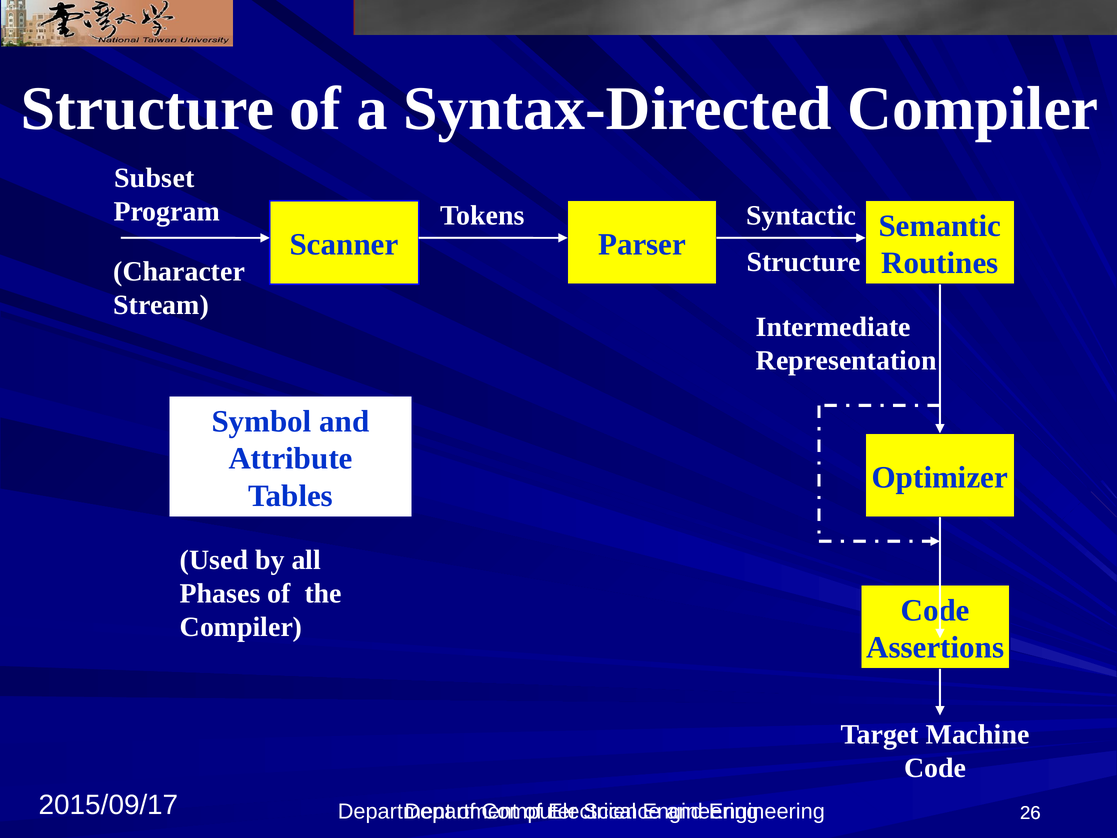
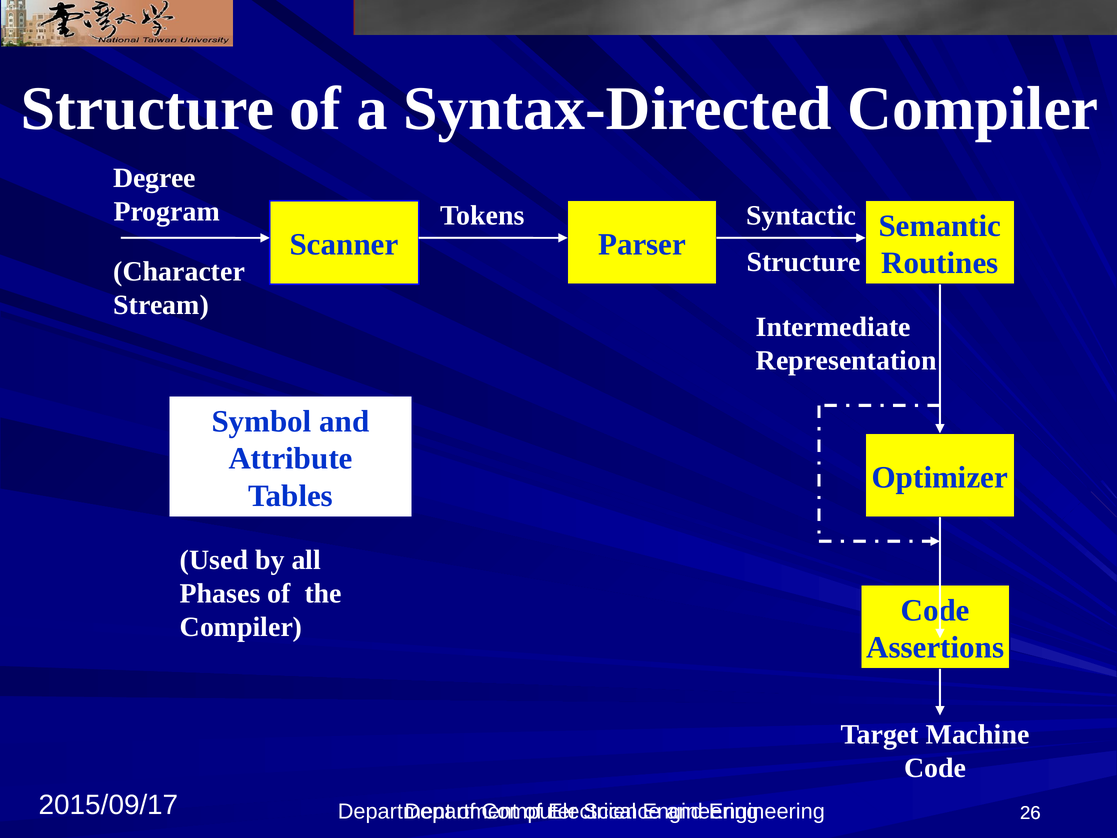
Subset: Subset -> Degree
